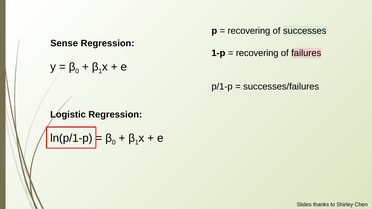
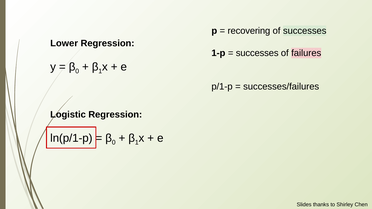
Sense: Sense -> Lower
recovering at (257, 53): recovering -> successes
